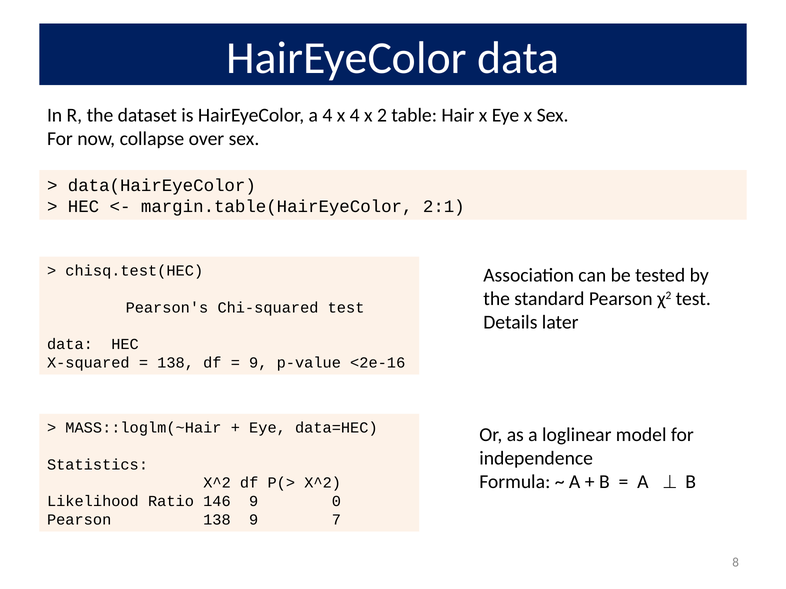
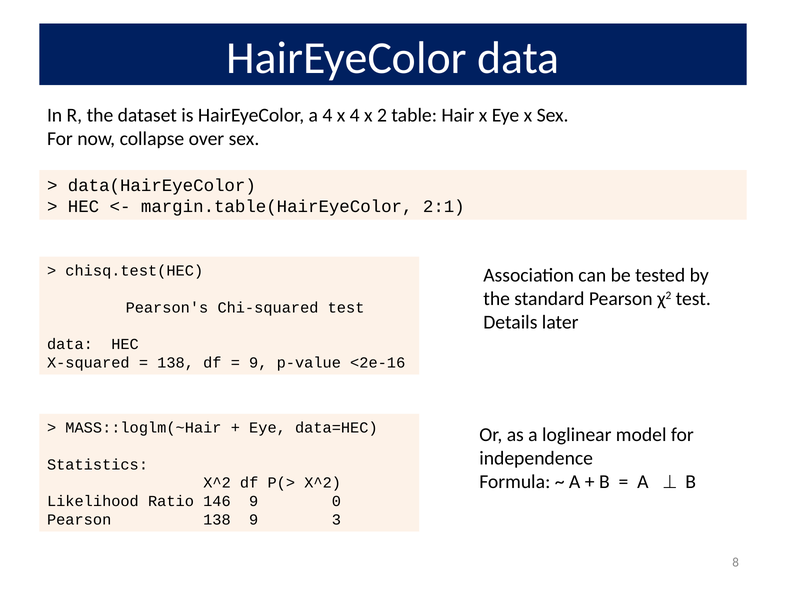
7: 7 -> 3
